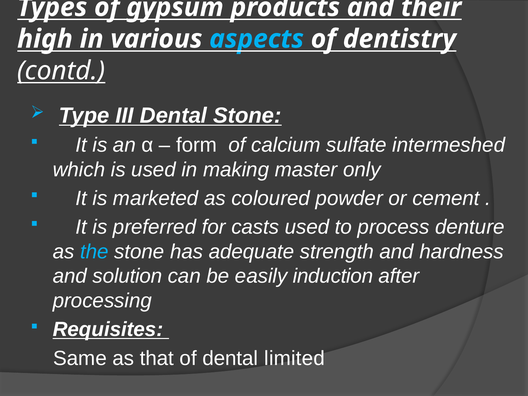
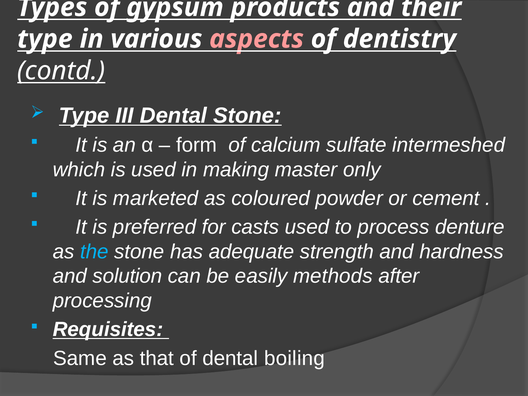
high at (45, 39): high -> type
aspects colour: light blue -> pink
induction: induction -> methods
limited: limited -> boiling
